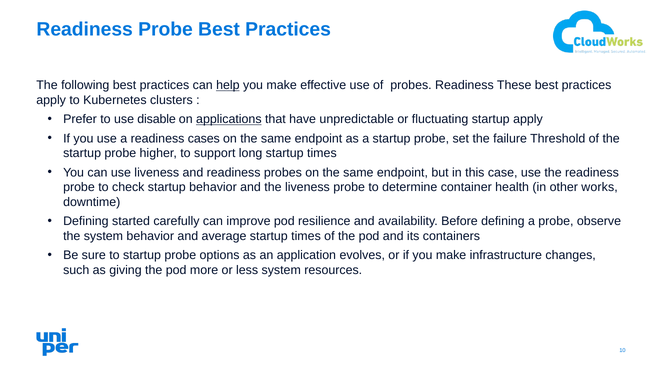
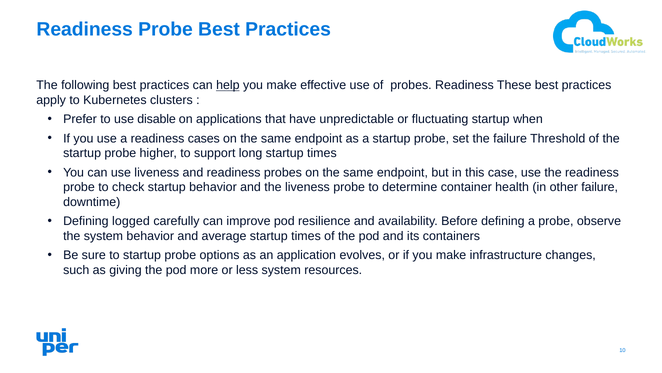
applications underline: present -> none
startup apply: apply -> when
other works: works -> failure
started: started -> logged
